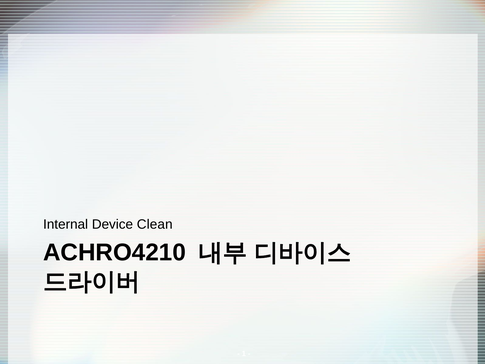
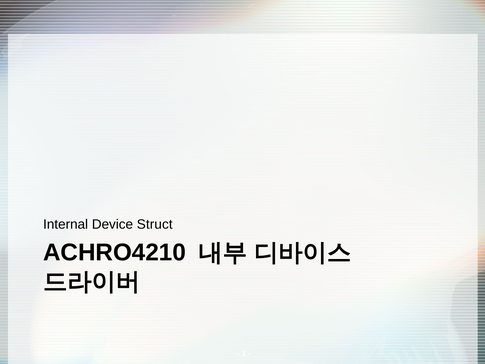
Clean: Clean -> Struct
